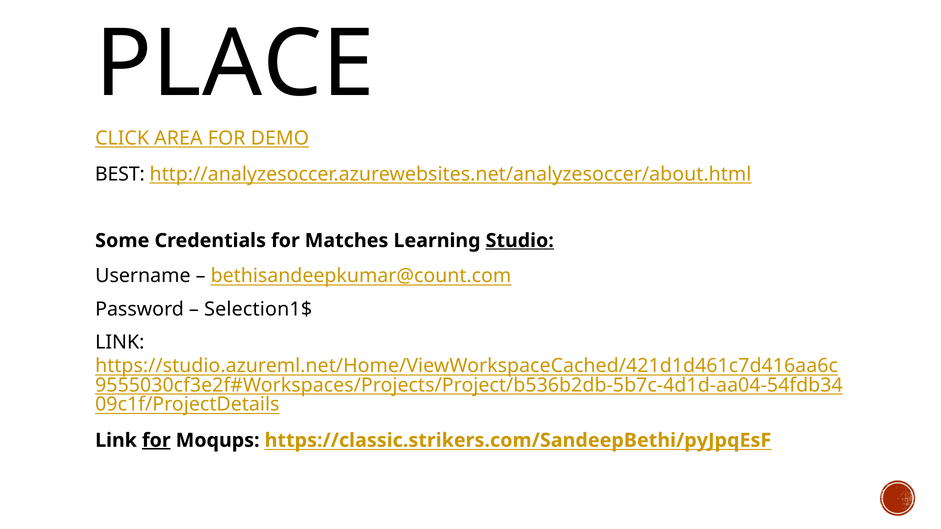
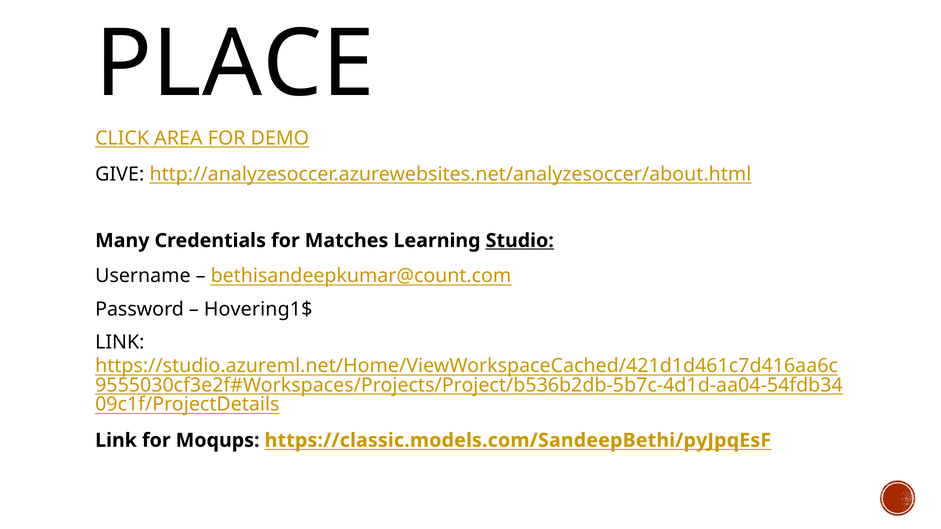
BEST: BEST -> GIVE
Some: Some -> Many
Selection1$: Selection1$ -> Hovering1$
for at (156, 441) underline: present -> none
https://classic.strikers.com/SandeepBethi/pyJpqEsF: https://classic.strikers.com/SandeepBethi/pyJpqEsF -> https://classic.models.com/SandeepBethi/pyJpqEsF
